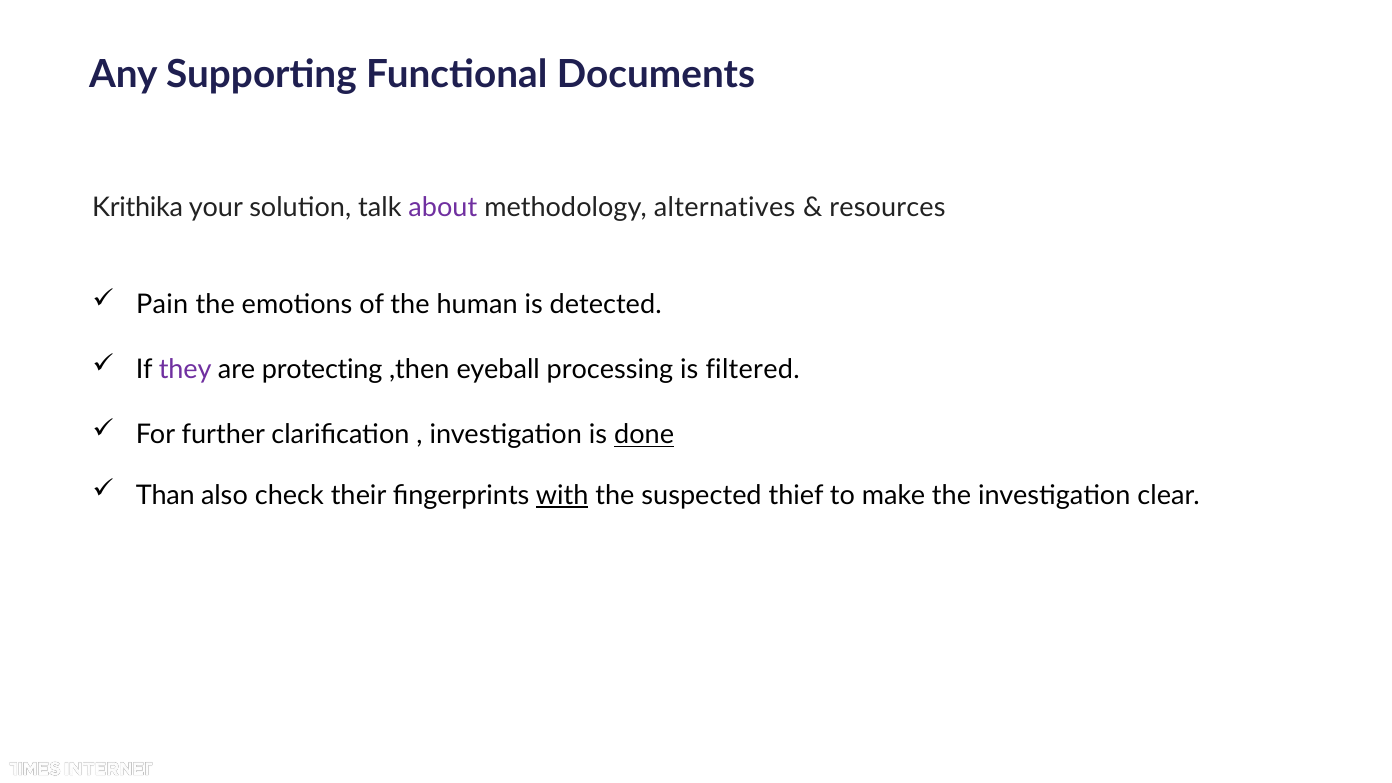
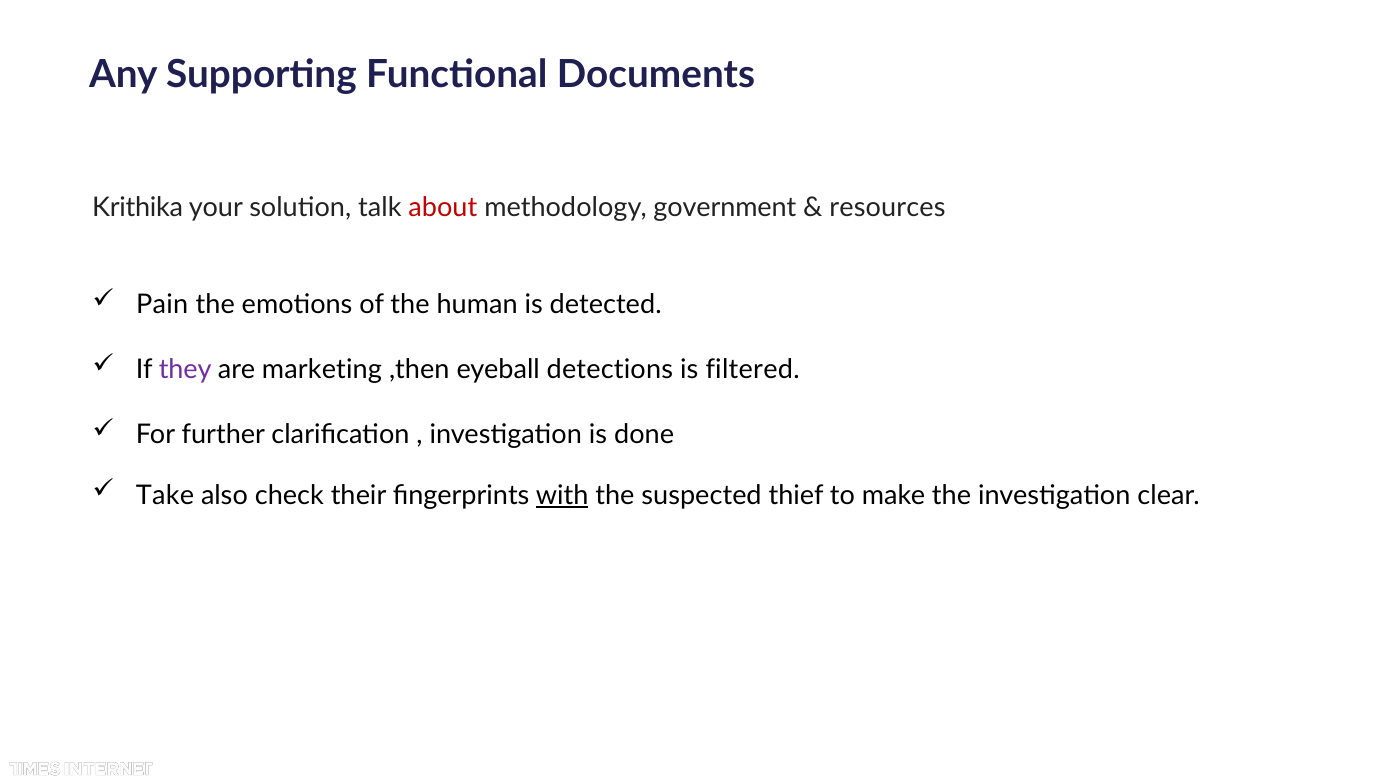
about colour: purple -> red
alternatives: alternatives -> government
protecting: protecting -> marketing
processing: processing -> detections
done underline: present -> none
Than: Than -> Take
